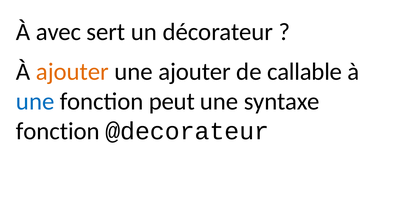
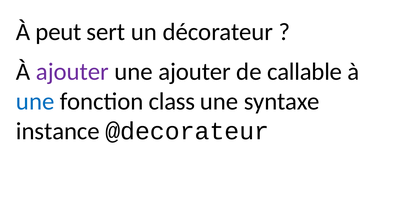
avec: avec -> peut
ajouter at (72, 72) colour: orange -> purple
peut: peut -> class
fonction at (58, 131): fonction -> instance
